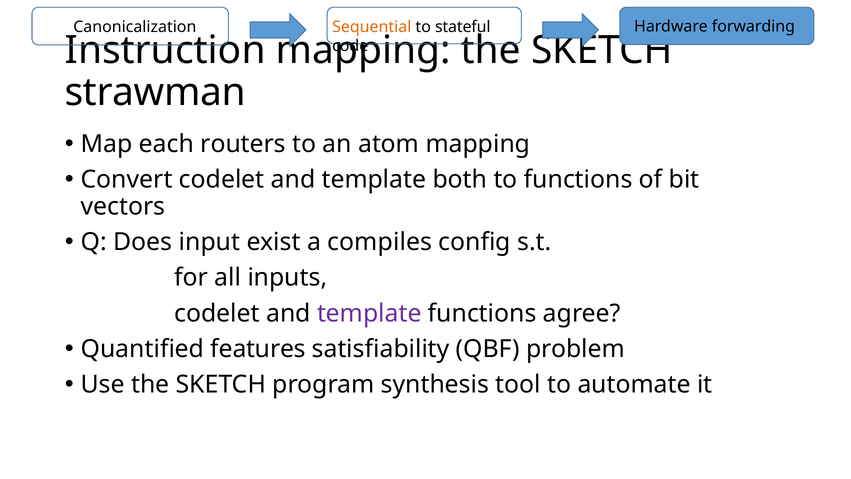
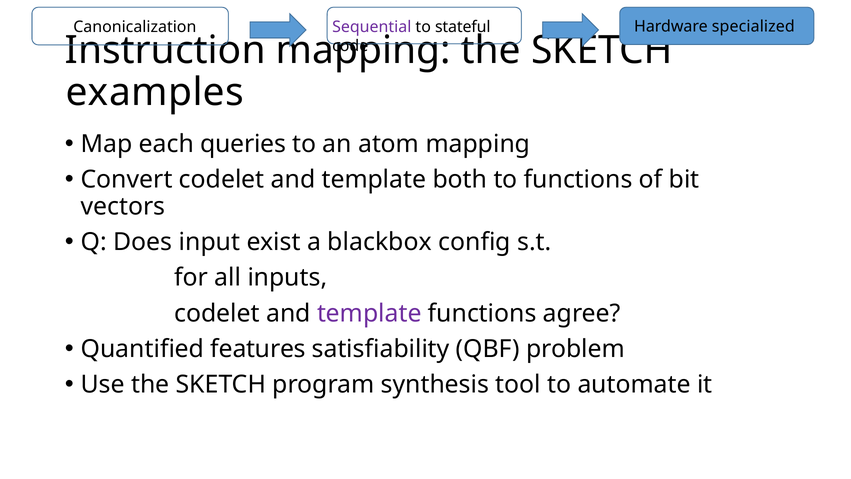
forwarding: forwarding -> specialized
Sequential colour: orange -> purple
strawman: strawman -> examples
routers: routers -> queries
compiles: compiles -> blackbox
